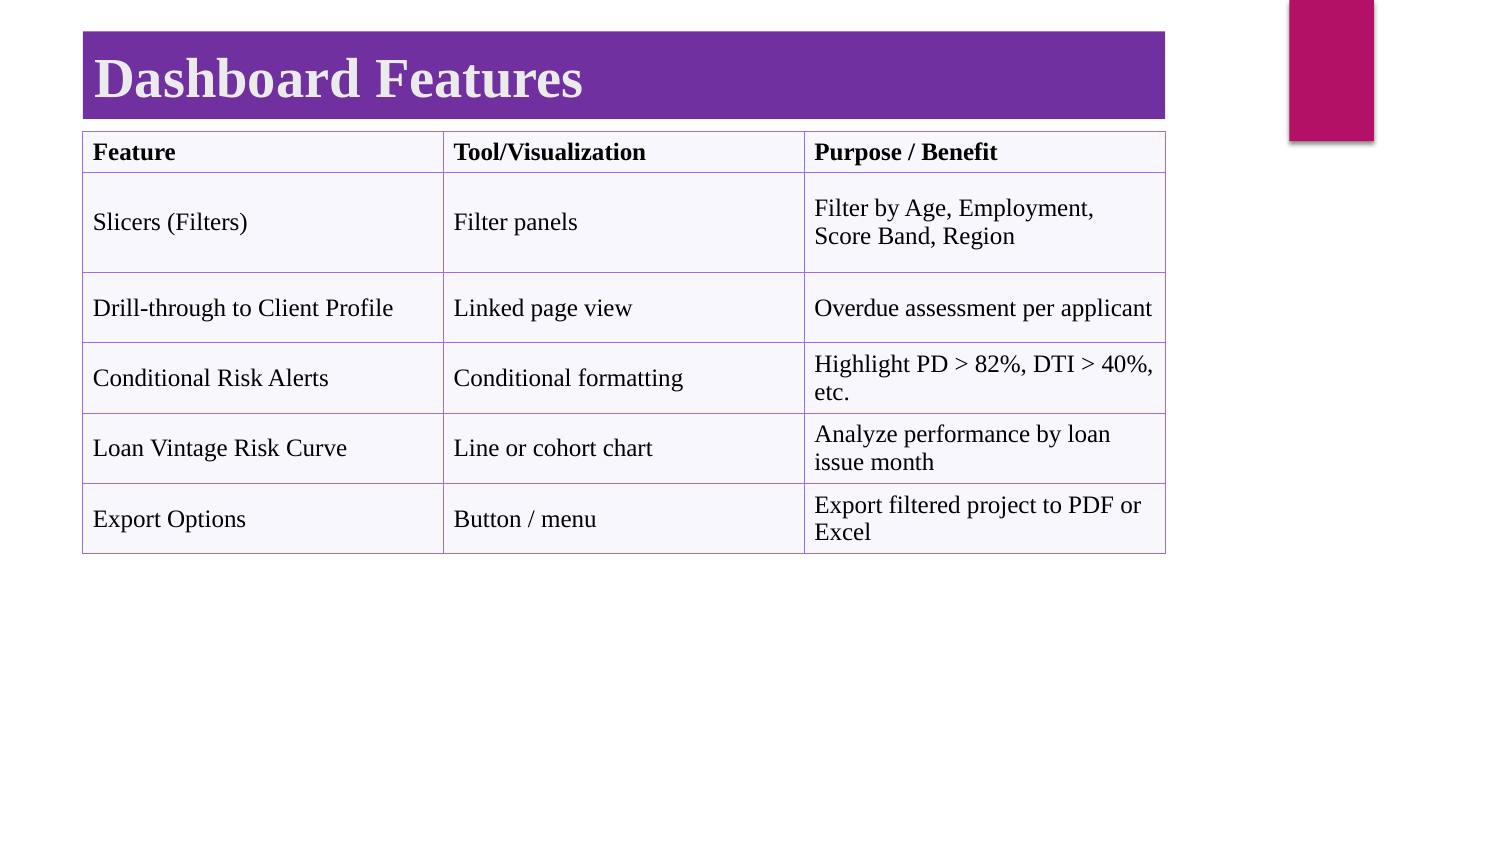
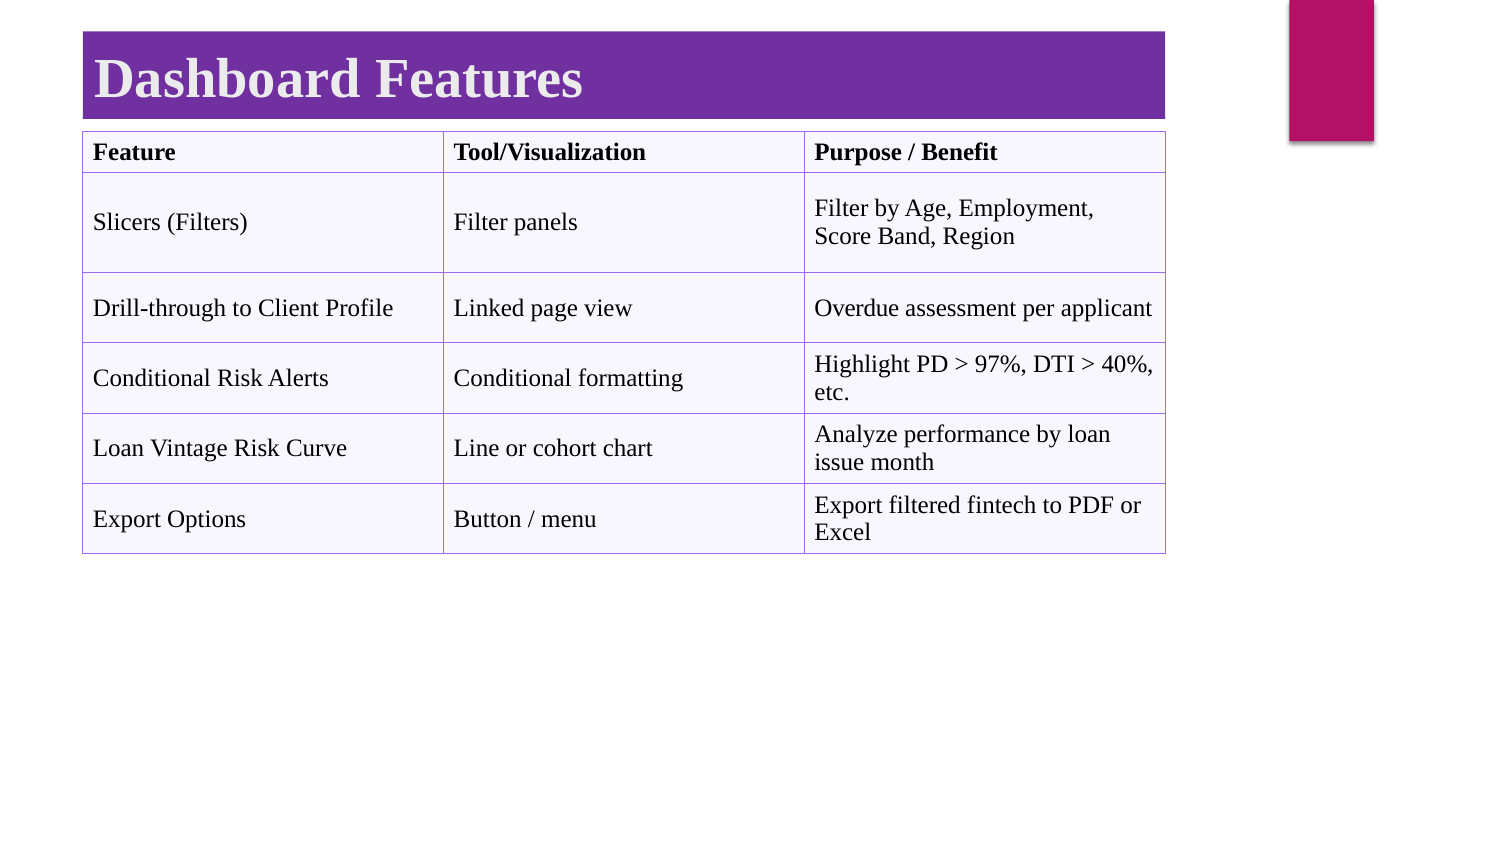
82%: 82% -> 97%
project: project -> fintech
